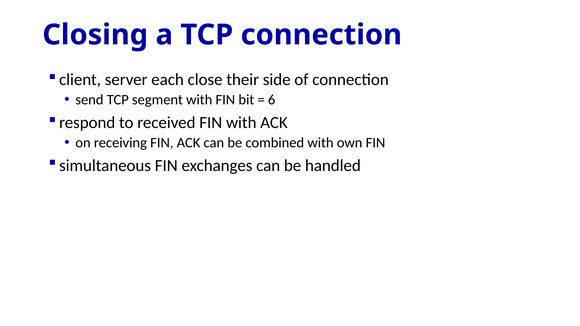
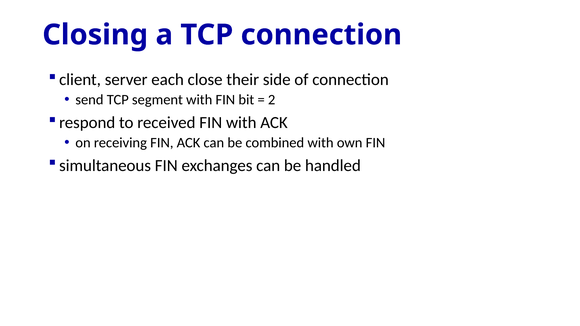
6: 6 -> 2
